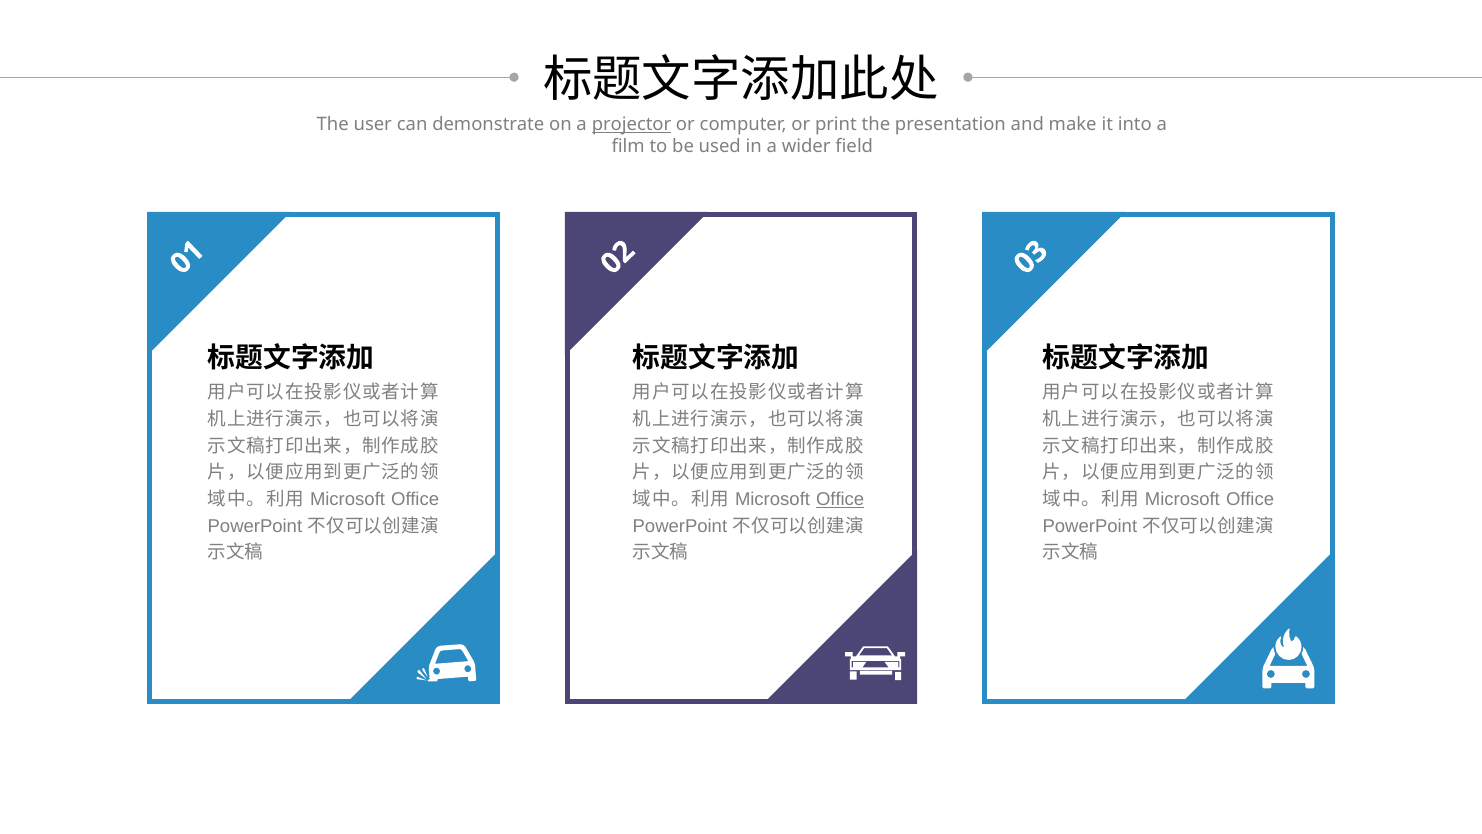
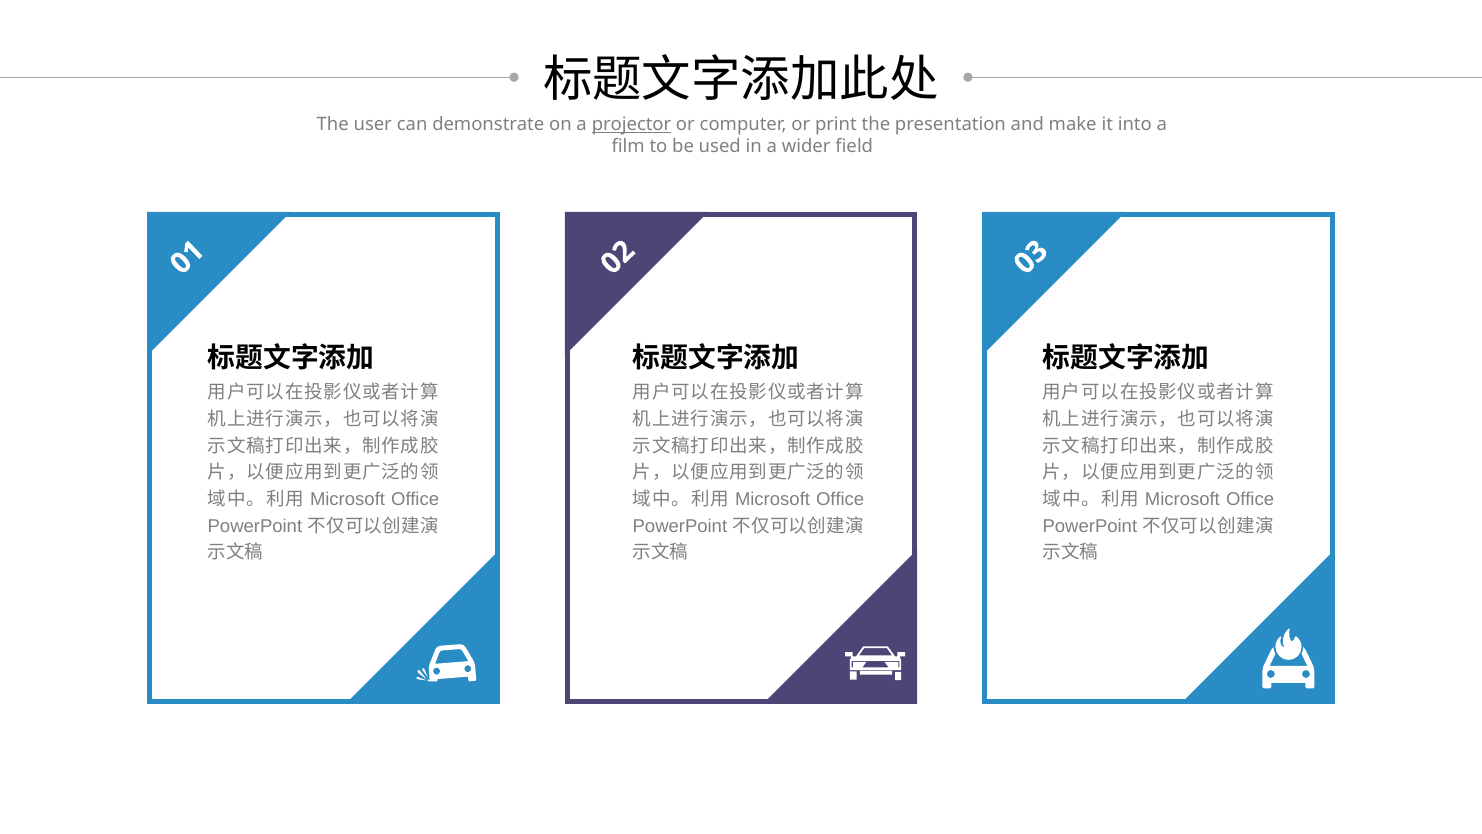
Office at (840, 499) underline: present -> none
